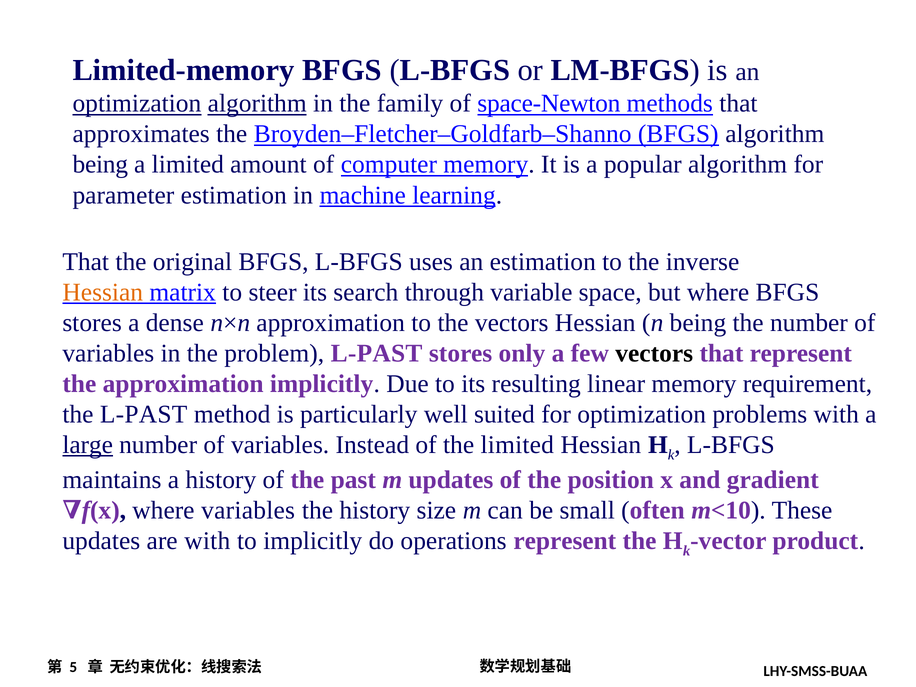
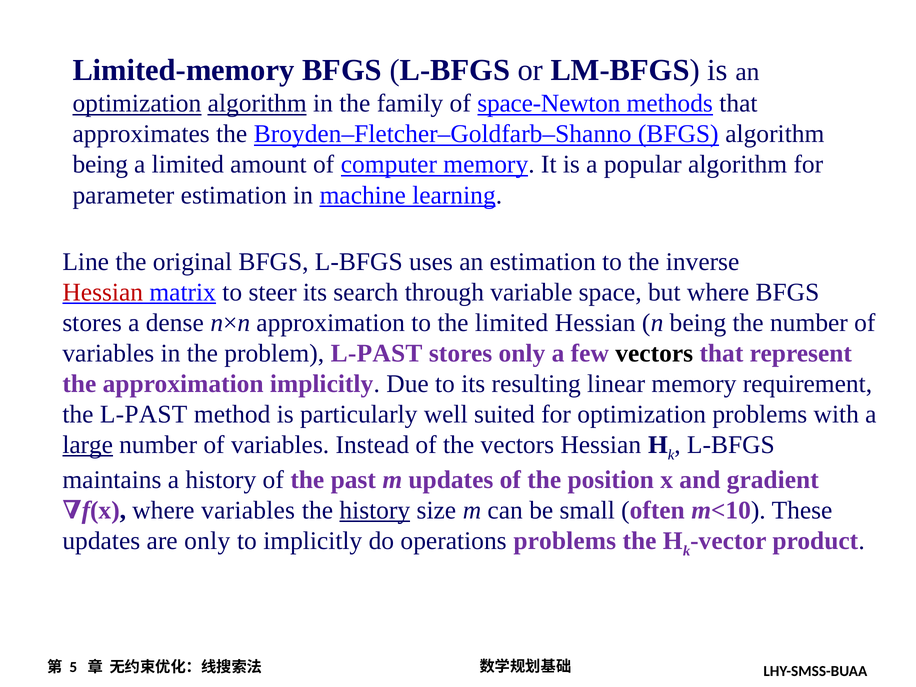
That at (86, 262): That -> Line
Hessian at (103, 292) colour: orange -> red
the vectors: vectors -> limited
the limited: limited -> vectors
history at (375, 510) underline: none -> present
are with: with -> only
operations represent: represent -> problems
